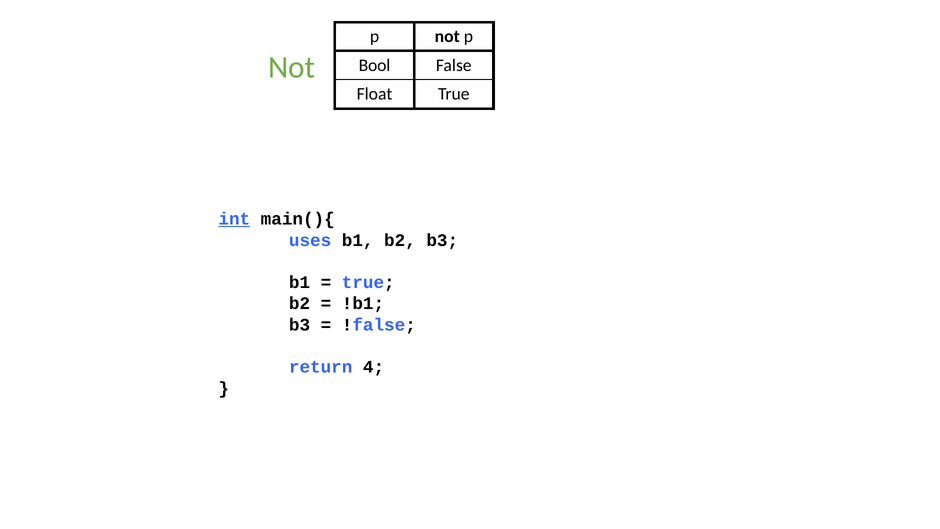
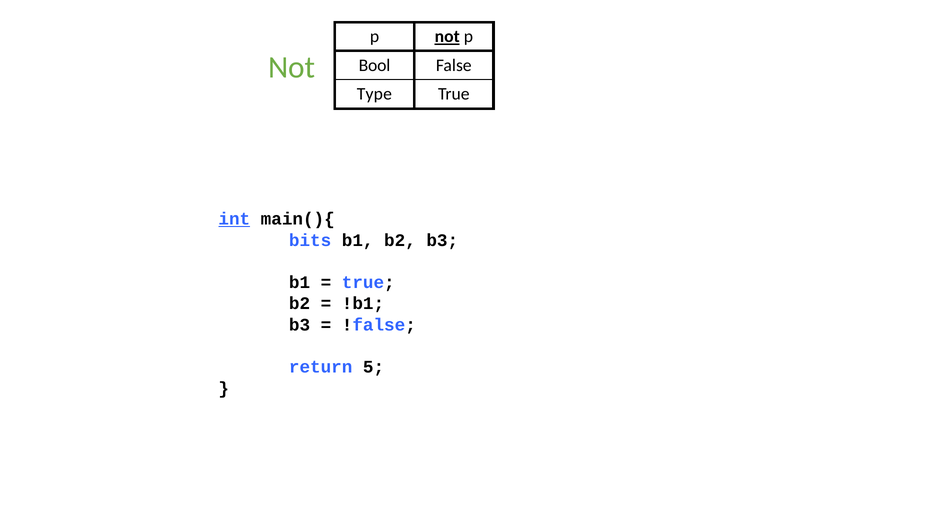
not at (447, 37) underline: none -> present
Float: Float -> Type
uses: uses -> bits
4: 4 -> 5
